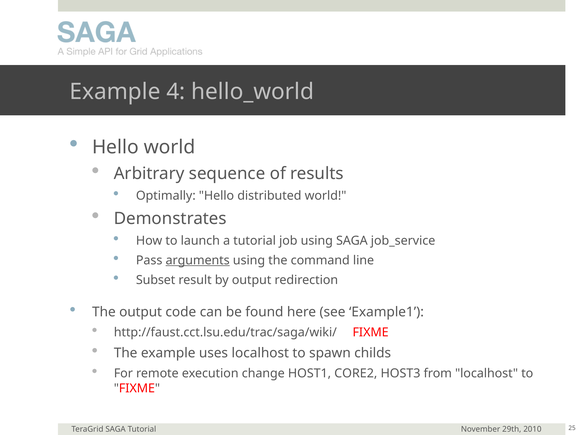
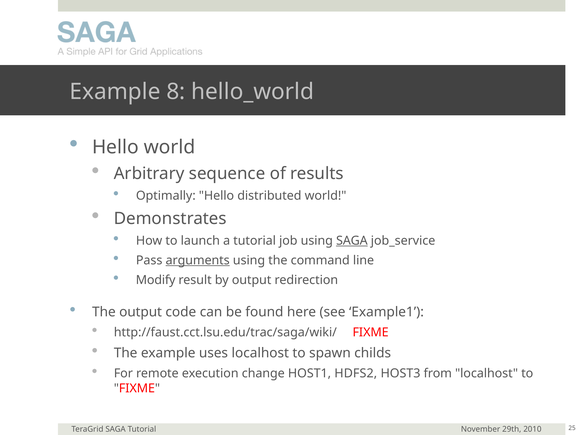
4: 4 -> 8
SAGA at (352, 241) underline: none -> present
Subset: Subset -> Modify
CORE2: CORE2 -> HDFS2
